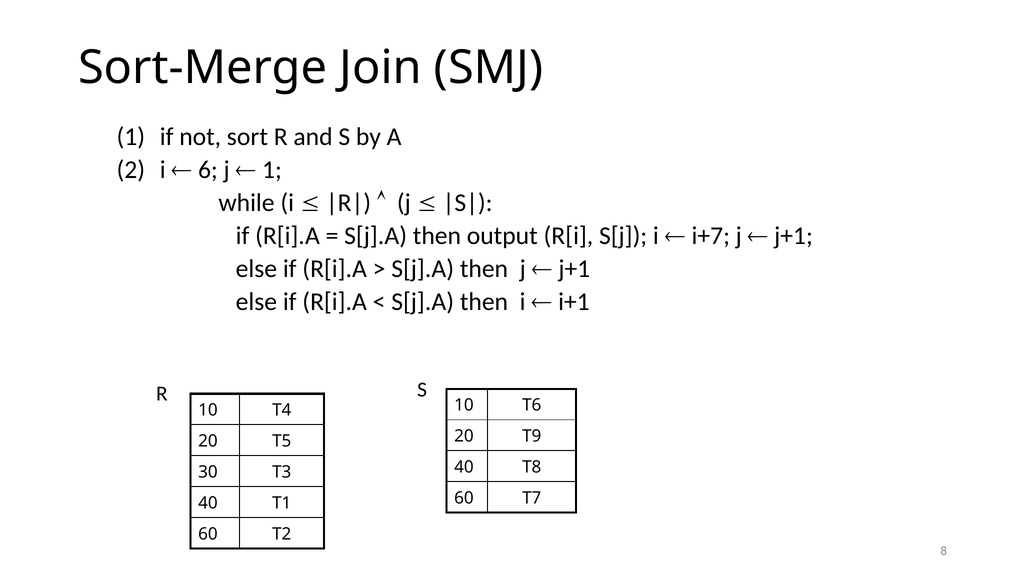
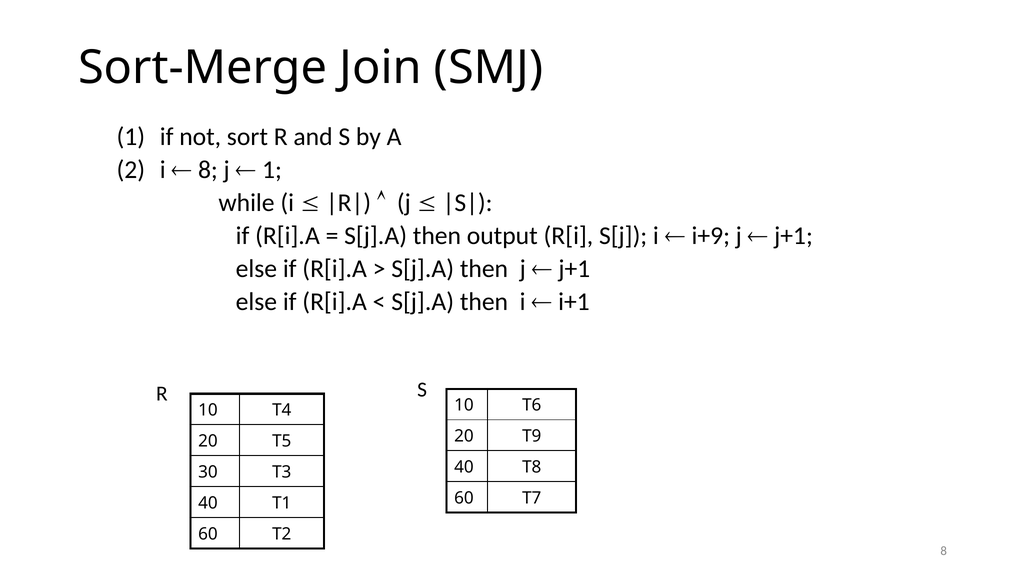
6 at (208, 170): 6 -> 8
i+7: i+7 -> i+9
